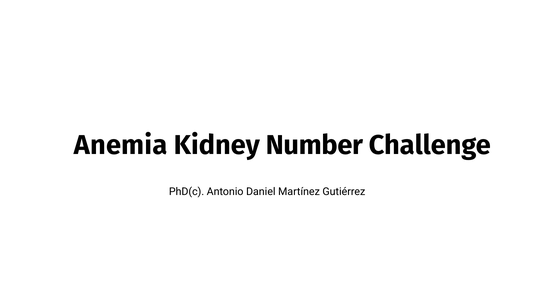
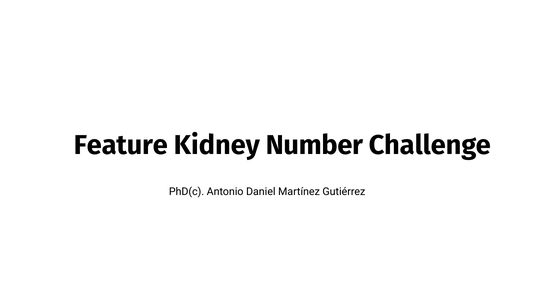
Anemia: Anemia -> Feature
